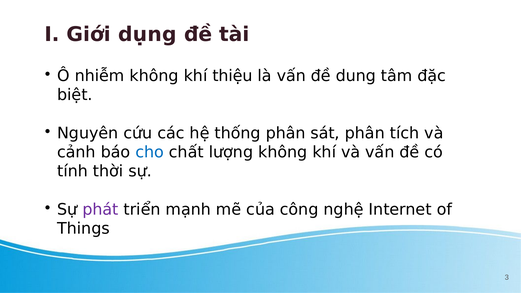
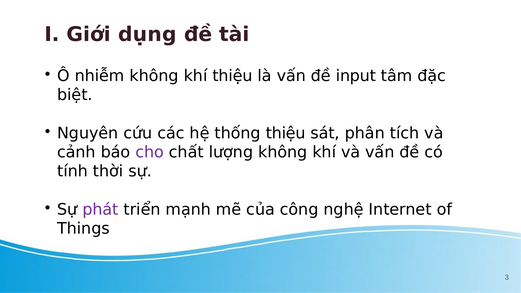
dung: dung -> input
thống phân: phân -> thiệu
cho colour: blue -> purple
